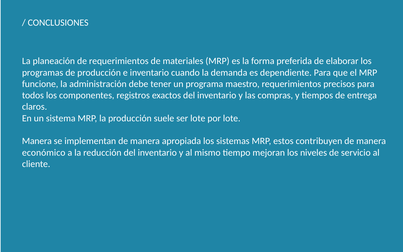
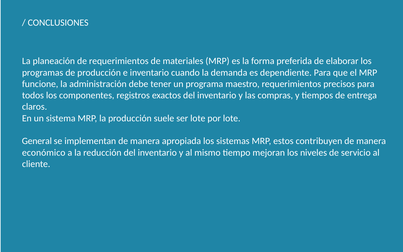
Manera at (37, 141): Manera -> General
